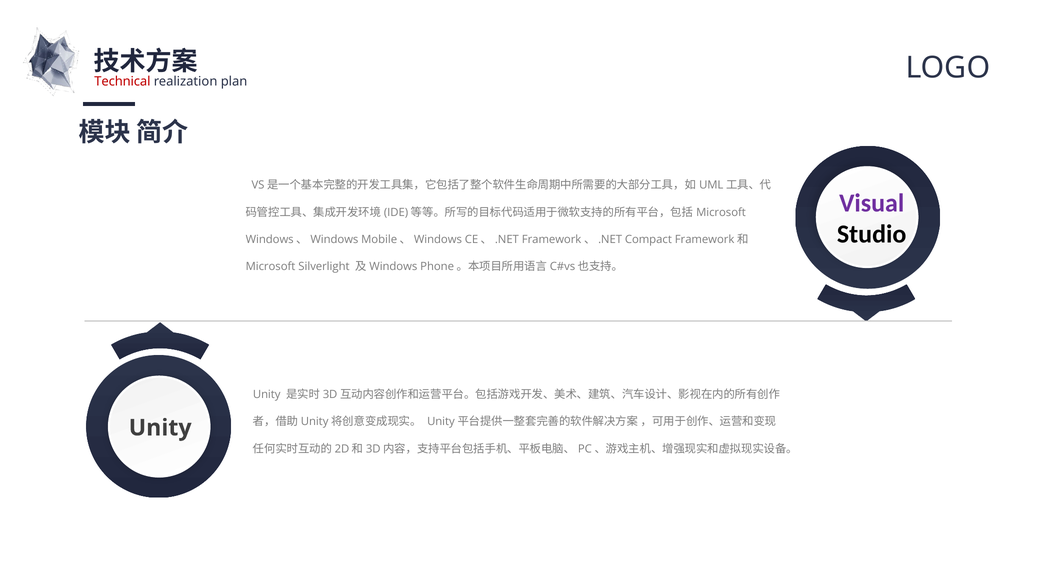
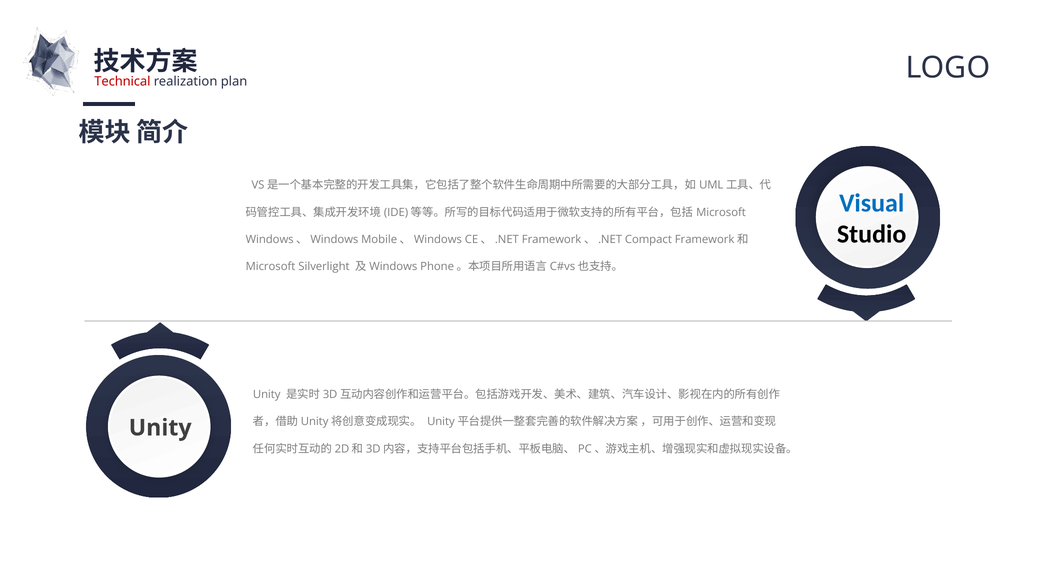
Visual colour: purple -> blue
